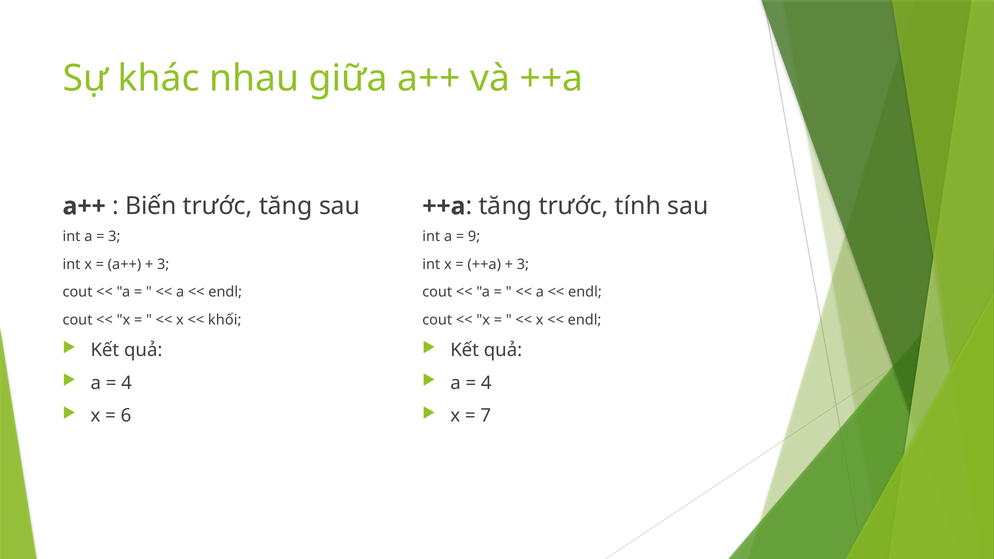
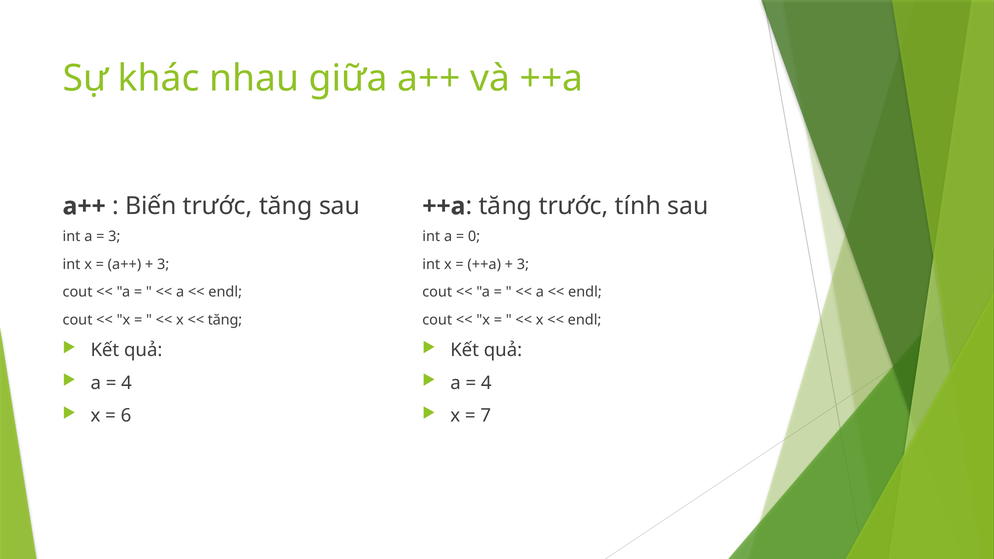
9: 9 -> 0
khối at (225, 320): khối -> tăng
